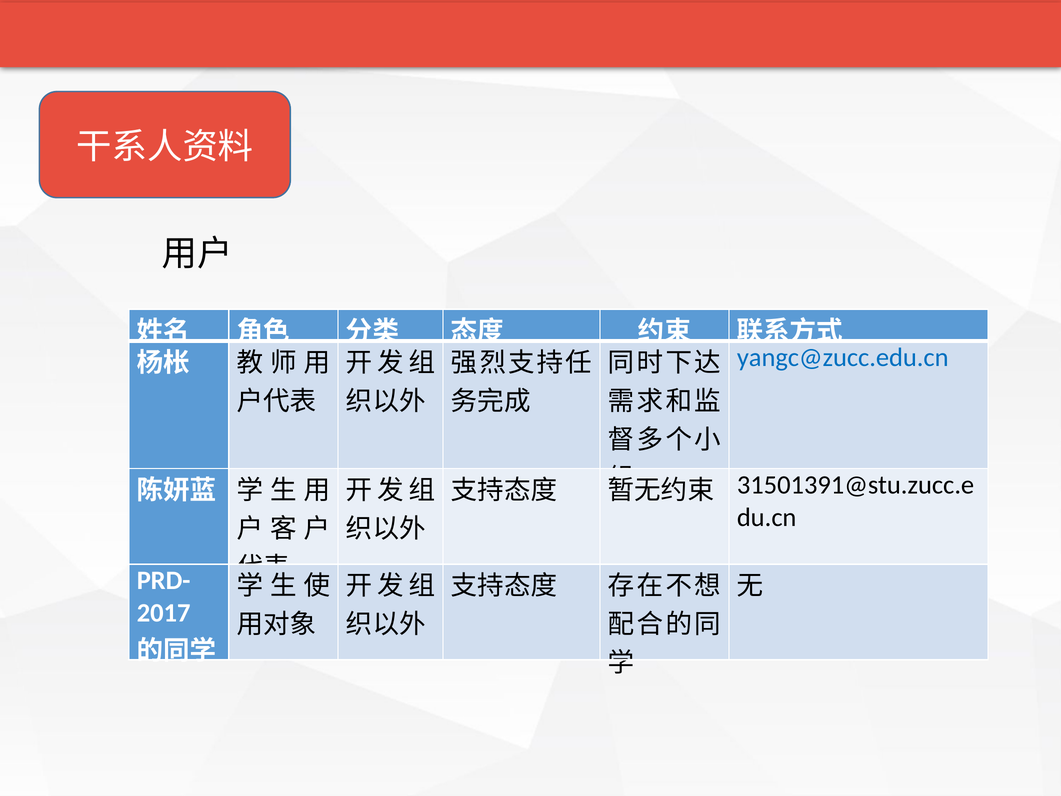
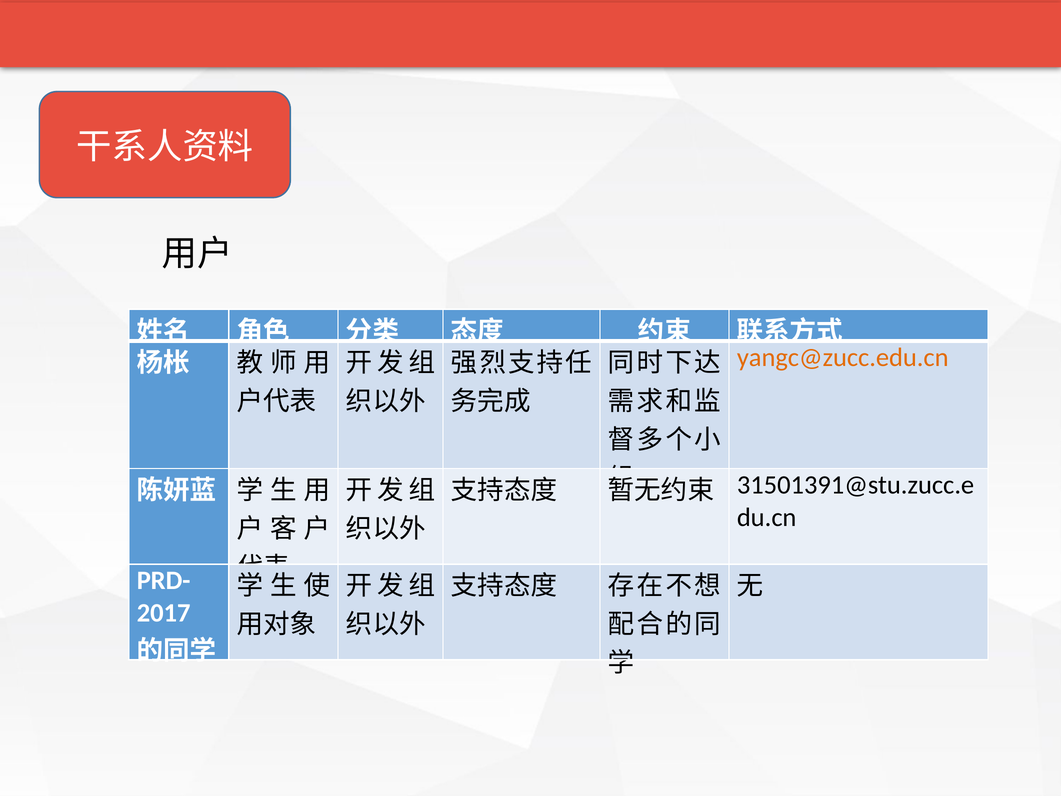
yangc@zucc.edu.cn colour: blue -> orange
